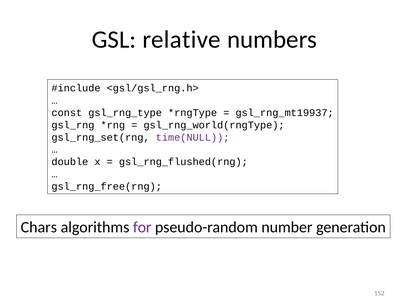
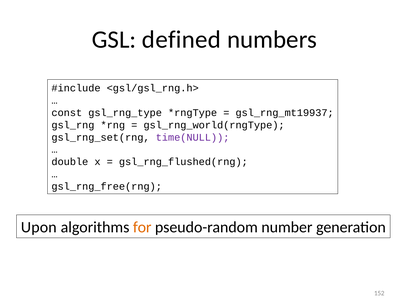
relative: relative -> defined
Chars: Chars -> Upon
for colour: purple -> orange
